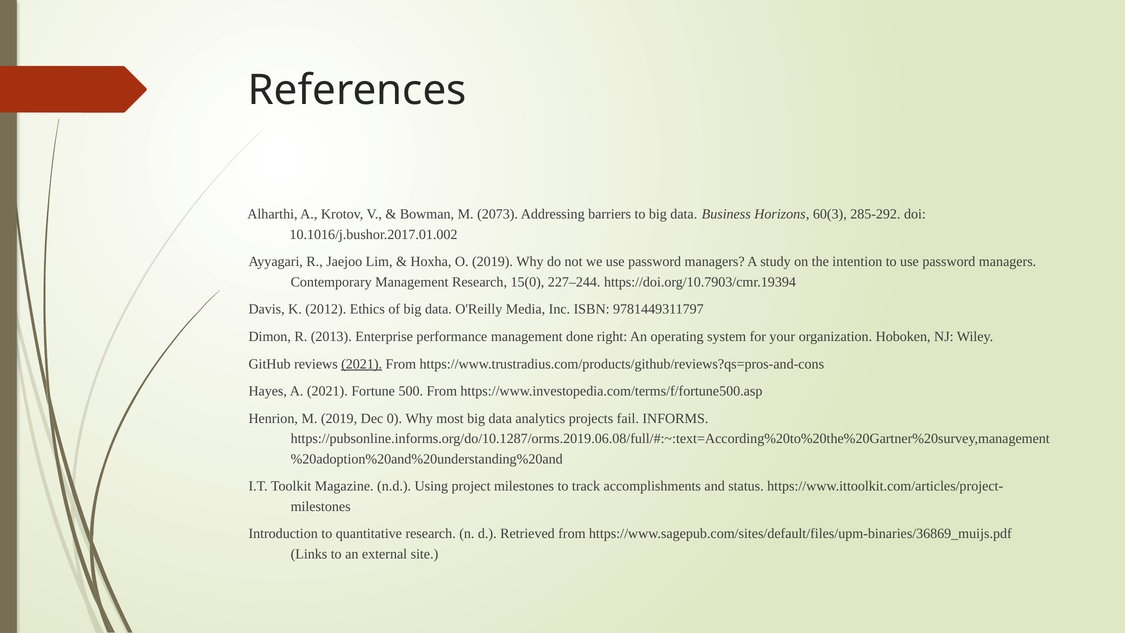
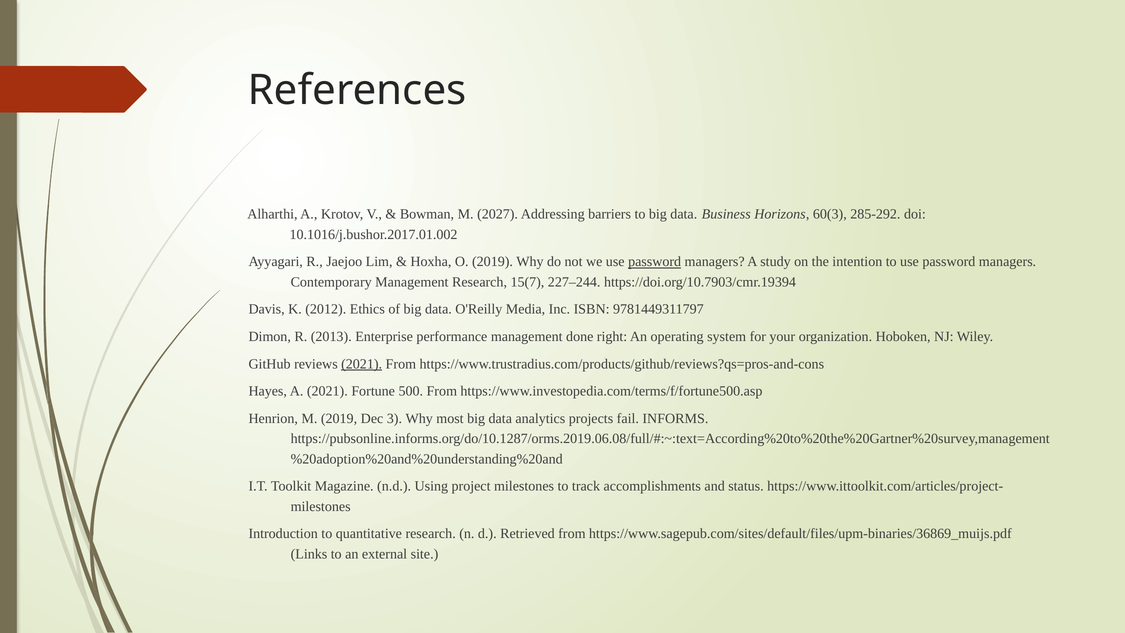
2073: 2073 -> 2027
password at (655, 262) underline: none -> present
15(0: 15(0 -> 15(7
0: 0 -> 3
